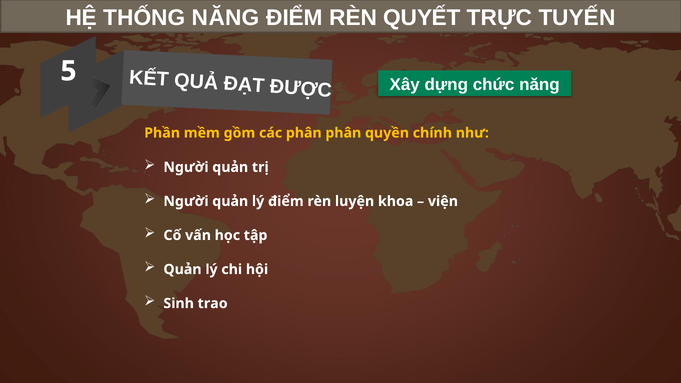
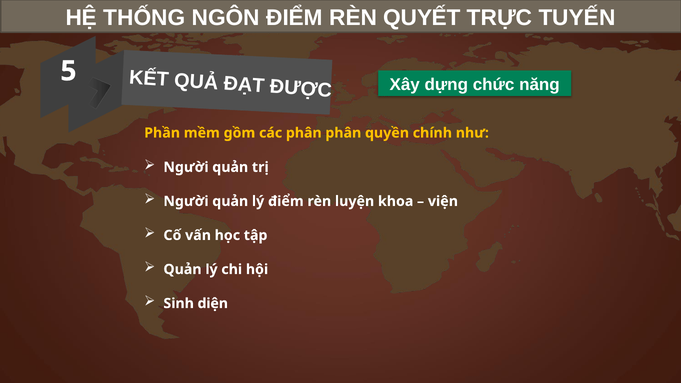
THỐNG NĂNG: NĂNG -> NGÔN
trao: trao -> diện
